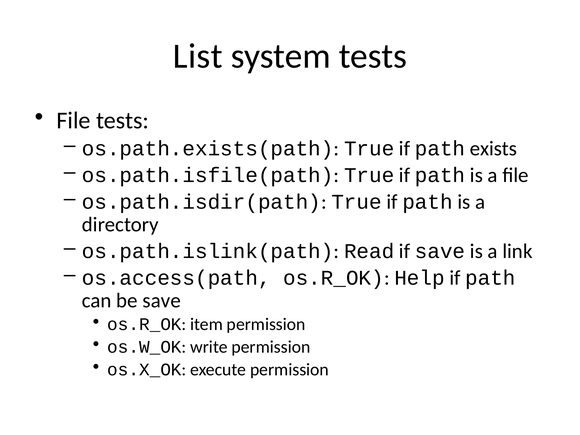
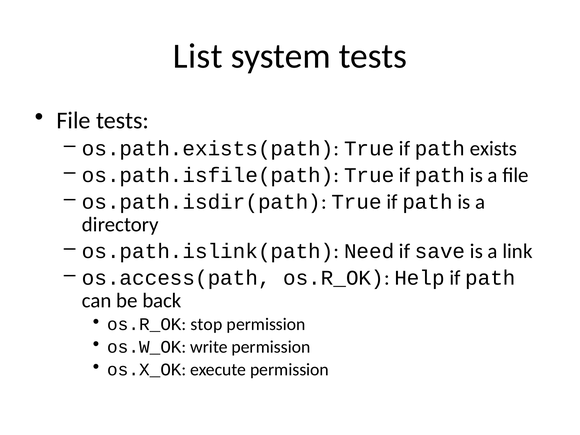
Read: Read -> Need
be save: save -> back
item: item -> stop
